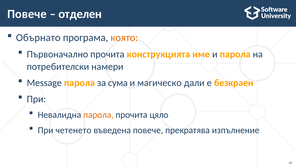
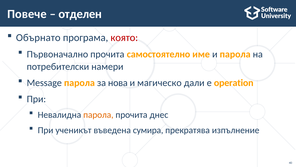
която colour: orange -> red
конструкцията: конструкцията -> самостоятелно
сума: сума -> нова
безкраен: безкраен -> operation
цяло: цяло -> днес
четенето: четенето -> ученикът
въведена повече: повече -> сумира
